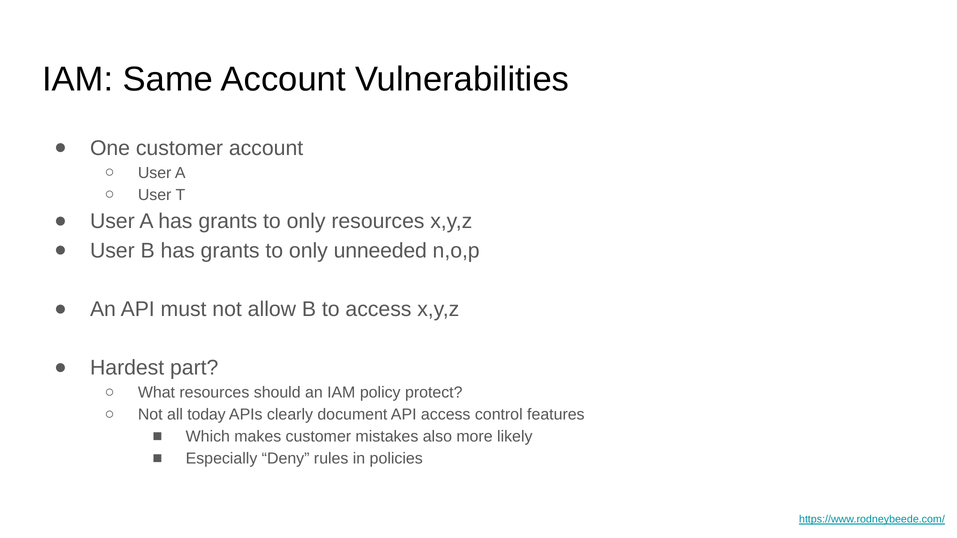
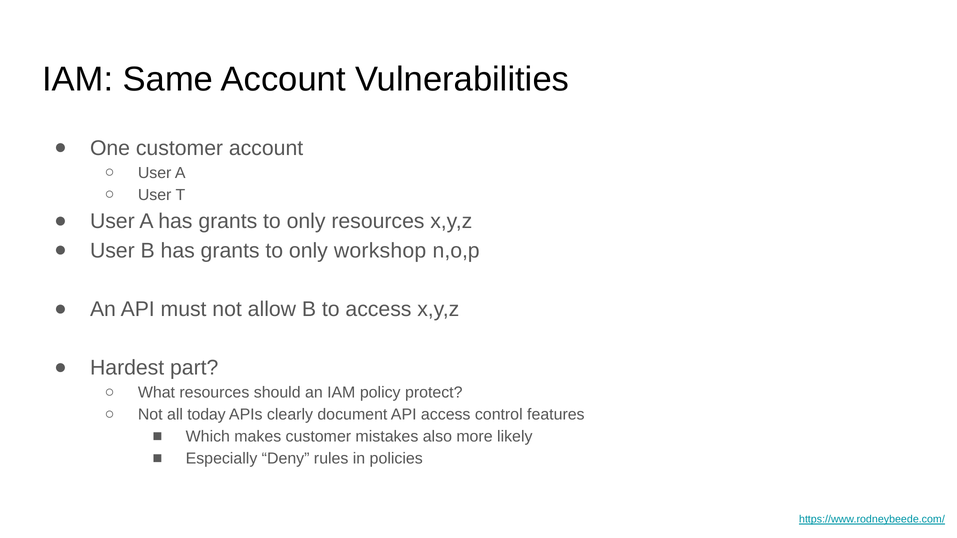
unneeded: unneeded -> workshop
